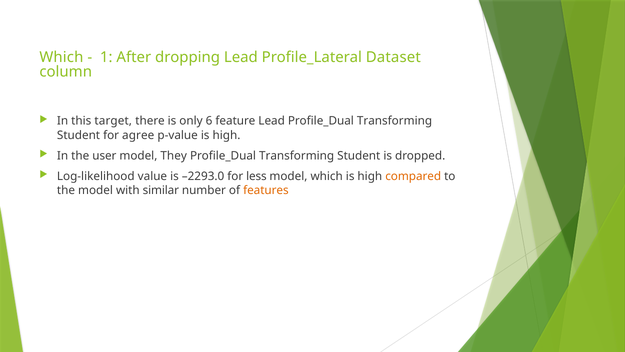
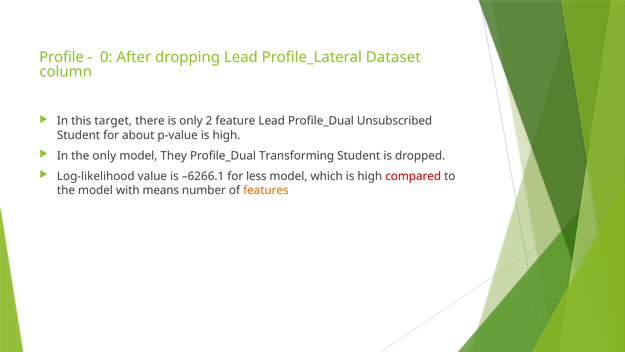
Which at (61, 57): Which -> Profile
1: 1 -> 0
6: 6 -> 2
Lead Profile_Dual Transforming: Transforming -> Unsubscribed
agree: agree -> about
the user: user -> only
–2293.0: –2293.0 -> –6266.1
compared colour: orange -> red
similar: similar -> means
